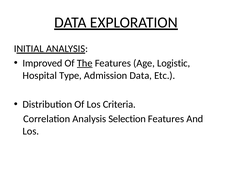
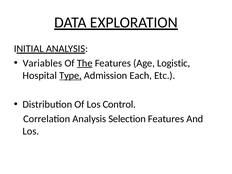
Improved: Improved -> Variables
Type underline: none -> present
Admission Data: Data -> Each
Criteria: Criteria -> Control
